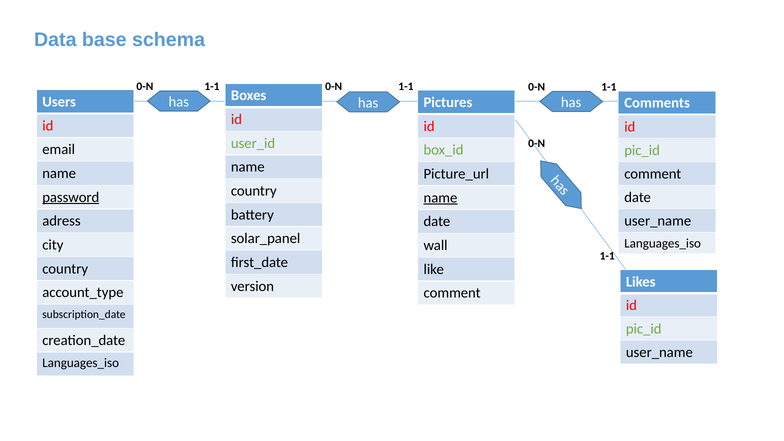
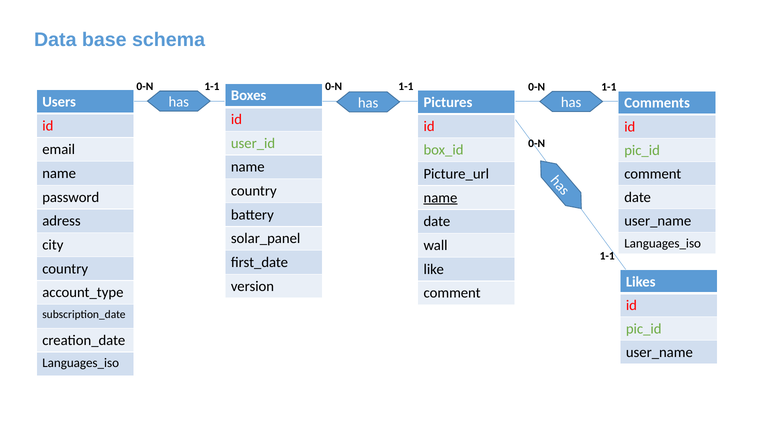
password underline: present -> none
